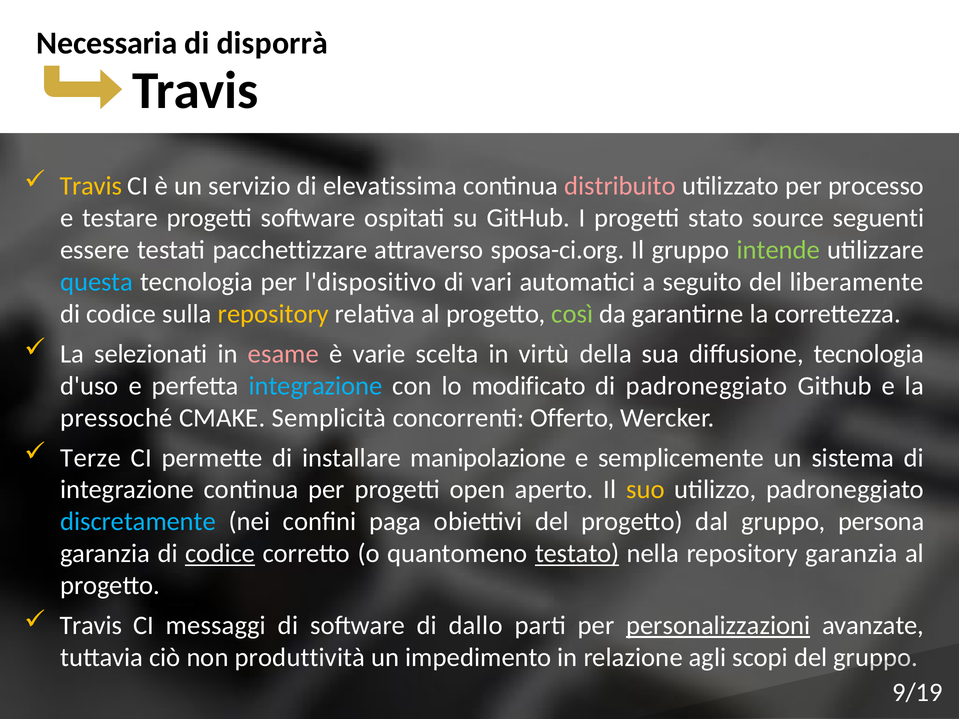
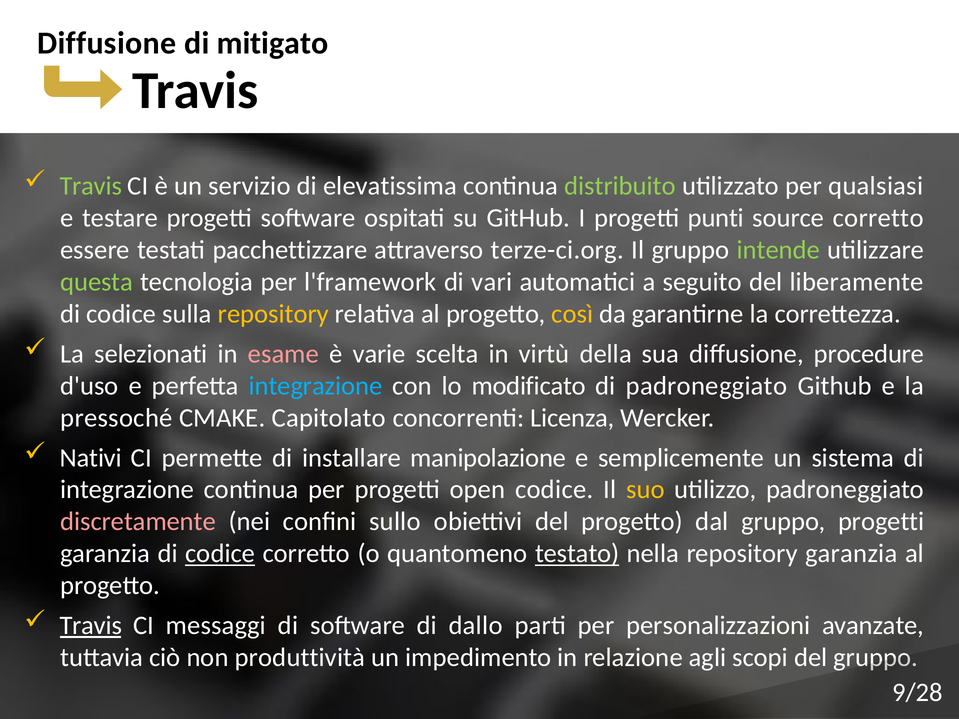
Necessaria at (107, 43): Necessaria -> Diffusione
disporrà: disporrà -> mitigato
Travis at (91, 186) colour: yellow -> light green
distribuito colour: pink -> light green
processo: processo -> qualsiasi
stato: stato -> punti
source seguenti: seguenti -> corretto
sposa-ci.org: sposa-ci.org -> terze-ci.org
questa colour: light blue -> light green
l'dispositivo: l'dispositivo -> l'framework
così colour: light green -> yellow
diffusione tecnologia: tecnologia -> procedure
Semplicità: Semplicità -> Capitolato
Offerto: Offerto -> Licenza
Terze: Terze -> Nativi
open aperto: aperto -> codice
discretamente colour: light blue -> pink
paga: paga -> sullo
gruppo persona: persona -> progetti
Travis at (91, 626) underline: none -> present
personalizzazioni underline: present -> none
9/19: 9/19 -> 9/28
